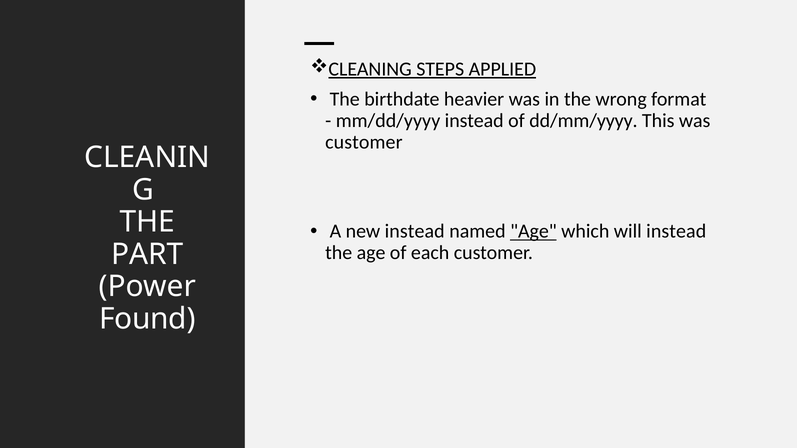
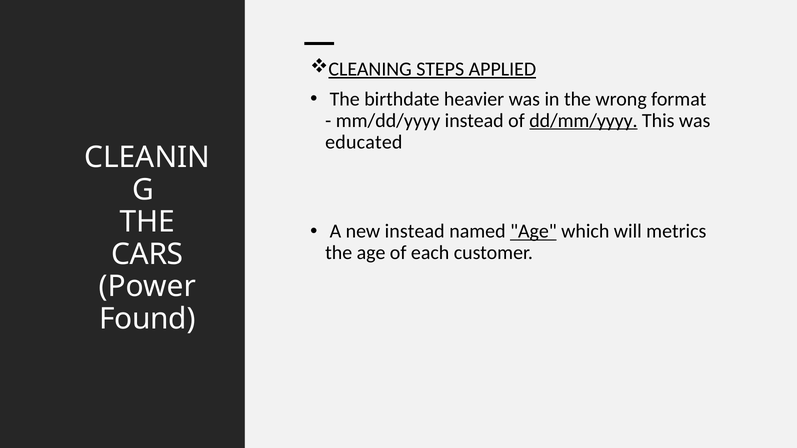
dd/mm/yyyy underline: none -> present
customer at (364, 142): customer -> educated
will instead: instead -> metrics
PART: PART -> CARS
